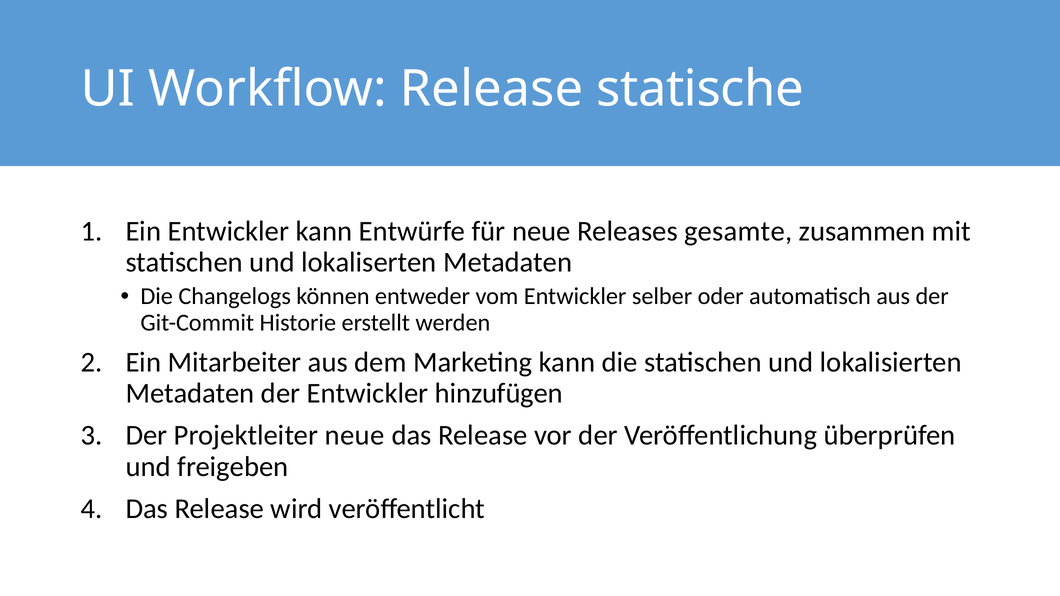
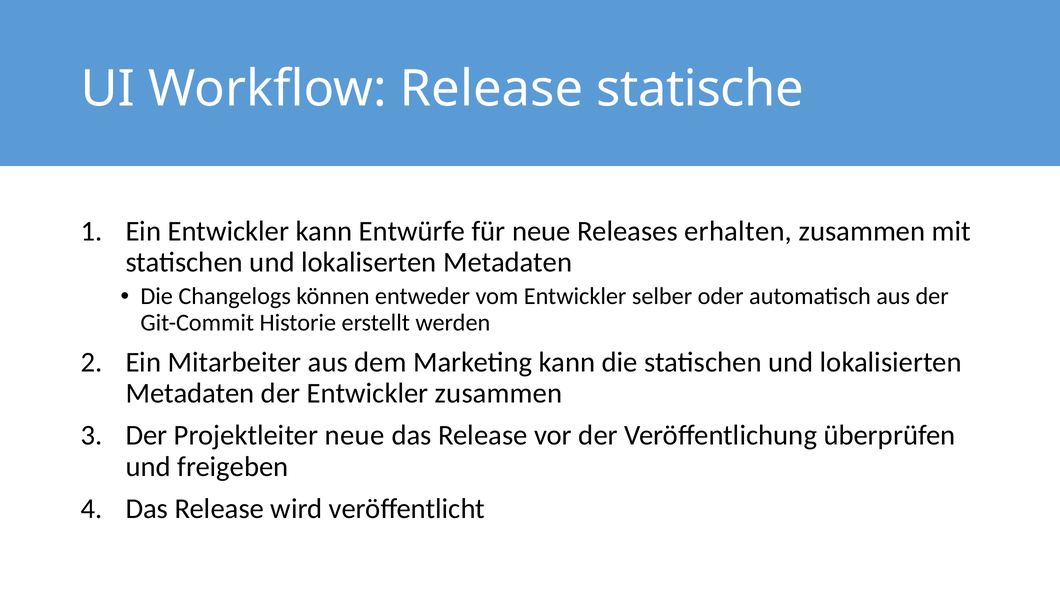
gesamte: gesamte -> erhalten
Entwickler hinzufügen: hinzufügen -> zusammen
